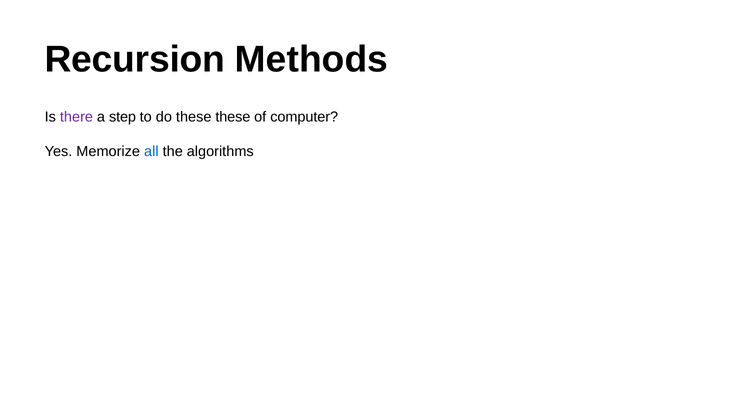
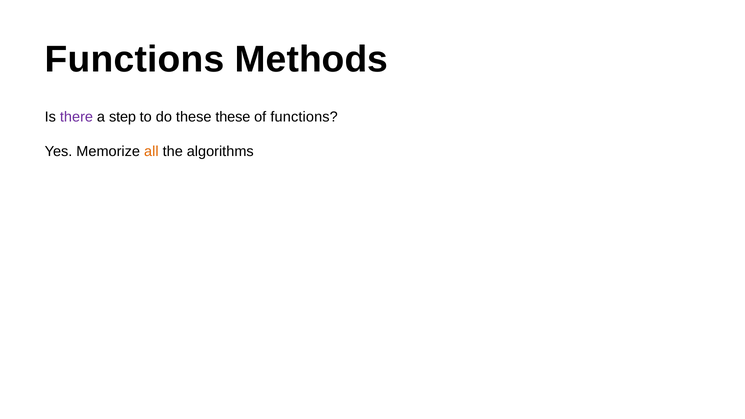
Recursion at (135, 59): Recursion -> Functions
of computer: computer -> functions
all colour: blue -> orange
